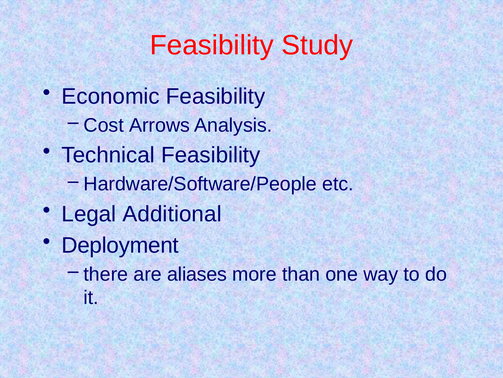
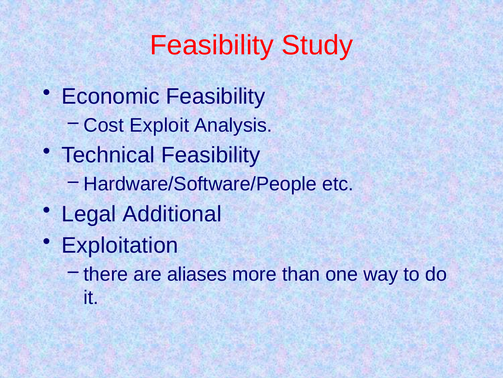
Arrows: Arrows -> Exploit
Deployment: Deployment -> Exploitation
